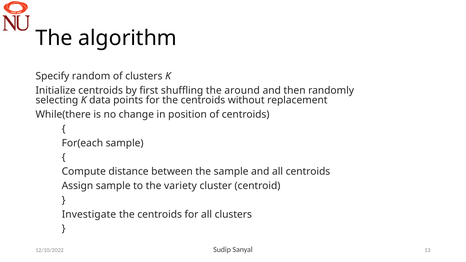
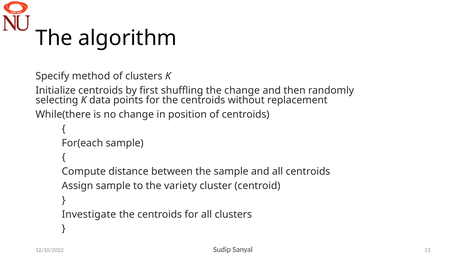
random: random -> method
the around: around -> change
